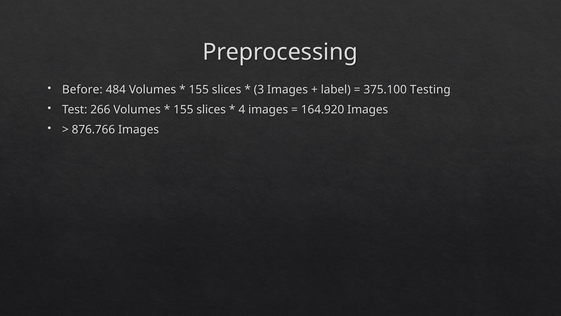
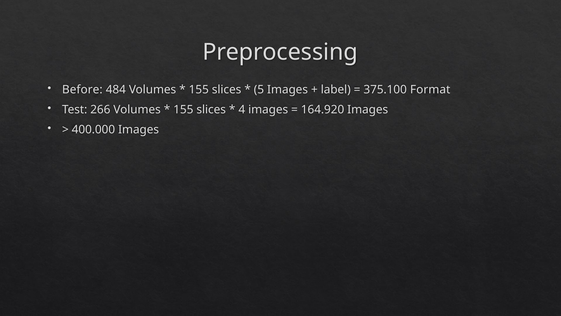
3: 3 -> 5
Testing: Testing -> Format
876.766: 876.766 -> 400.000
